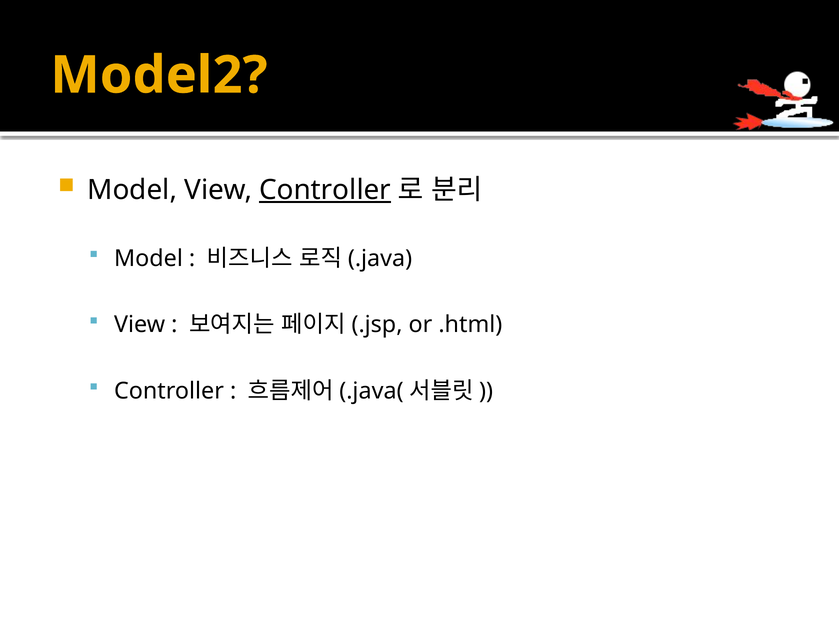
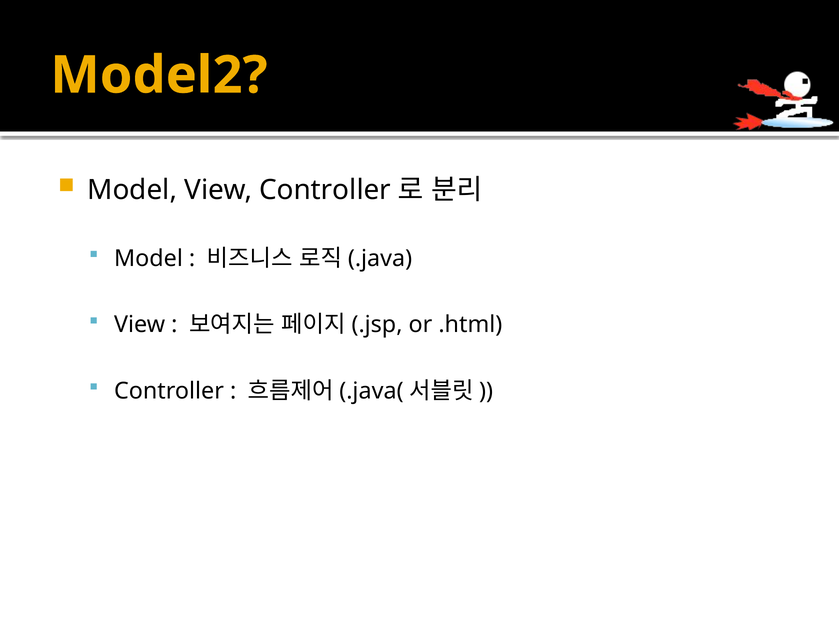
Controller at (325, 190) underline: present -> none
